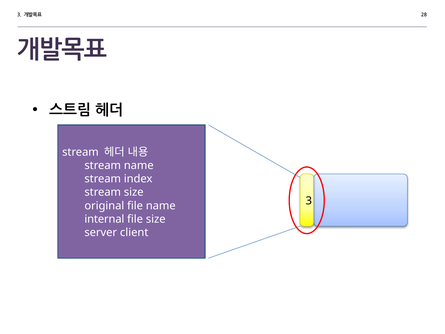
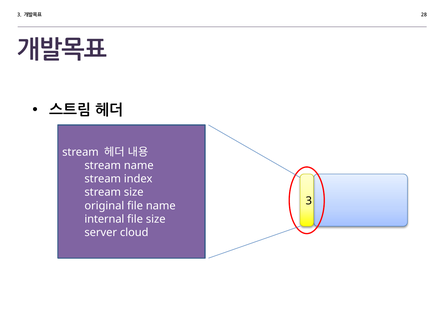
client: client -> cloud
